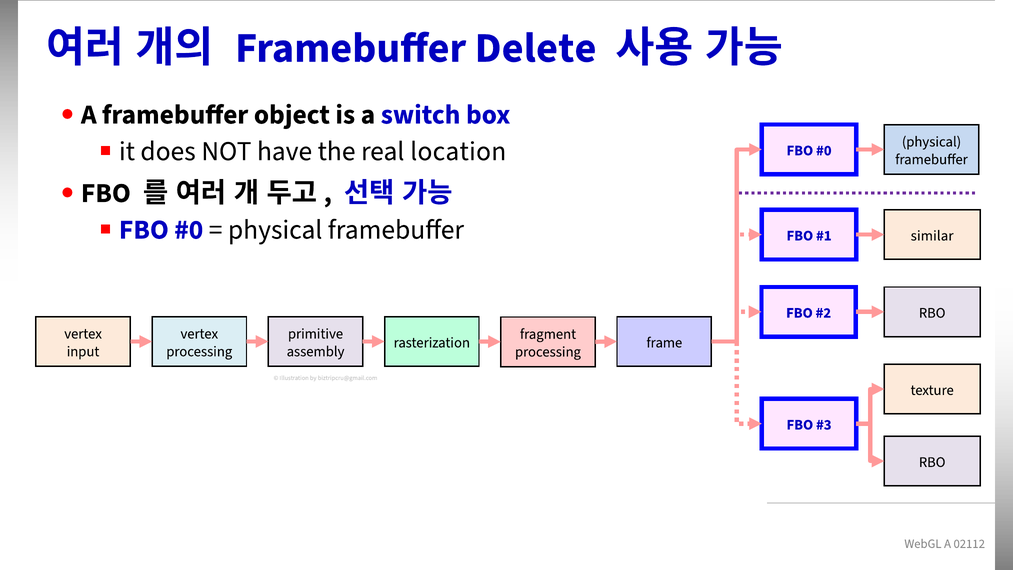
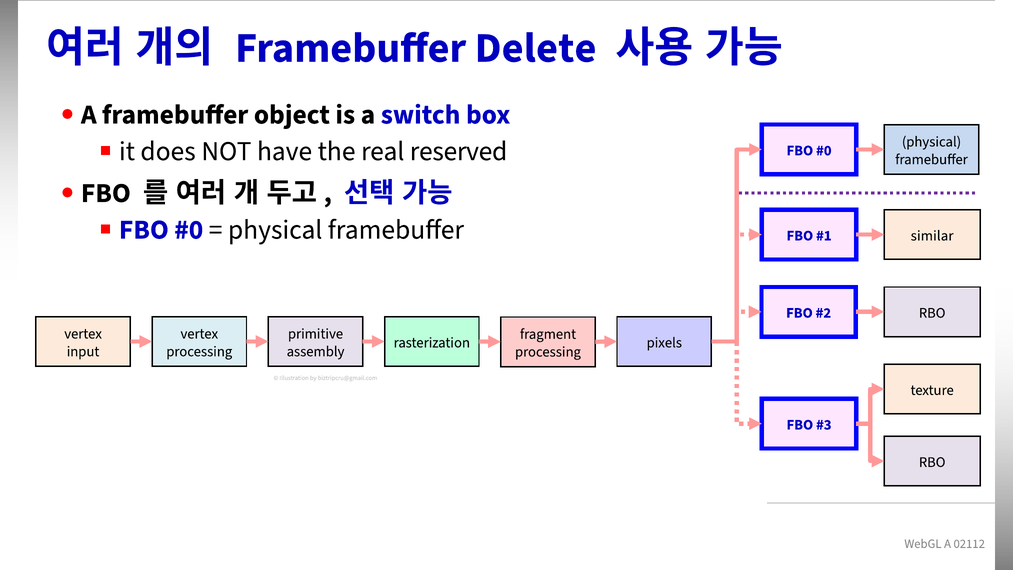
location: location -> reserved
frame: frame -> pixels
